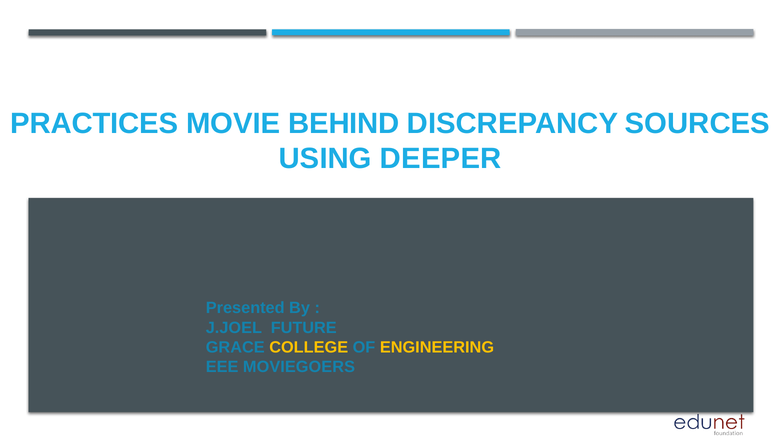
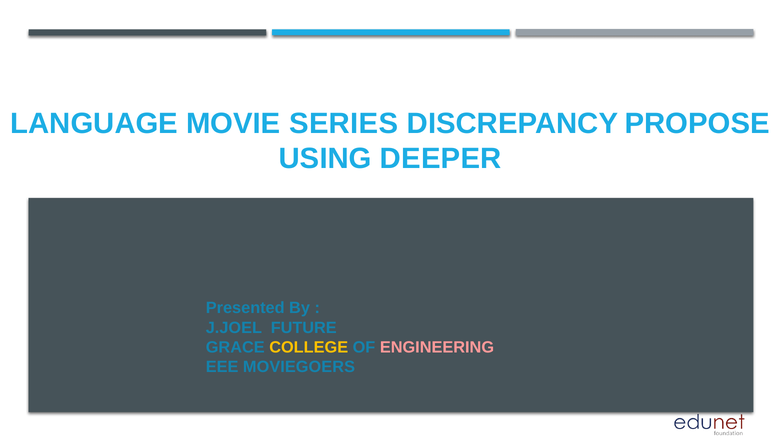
PRACTICES: PRACTICES -> LANGUAGE
BEHIND: BEHIND -> SERIES
SOURCES: SOURCES -> PROPOSE
ENGINEERING colour: yellow -> pink
